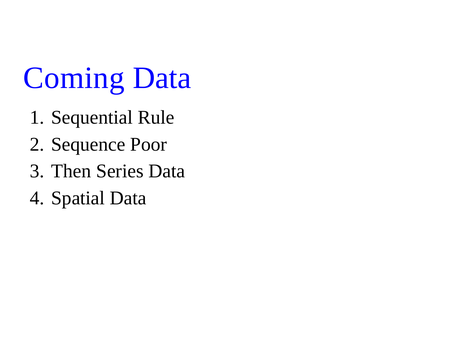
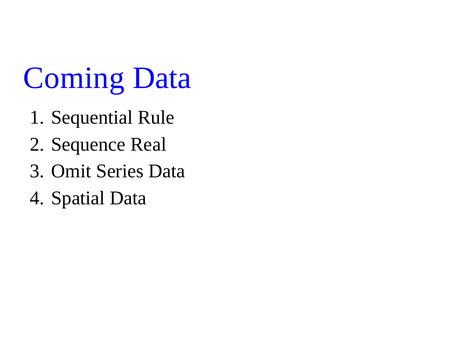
Poor: Poor -> Real
Then: Then -> Omit
